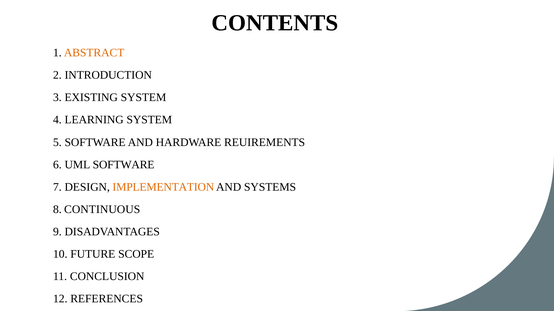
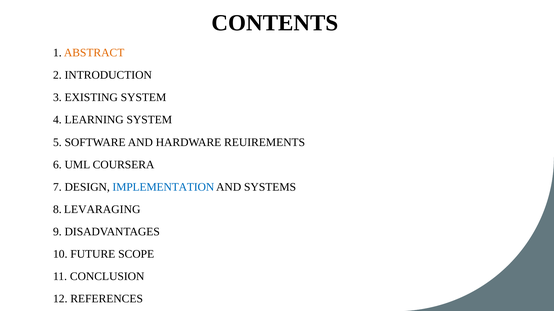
UML SOFTWARE: SOFTWARE -> COURSERA
IMPLEMENTATION colour: orange -> blue
CONTINUOUS: CONTINUOUS -> LEVARAGING
